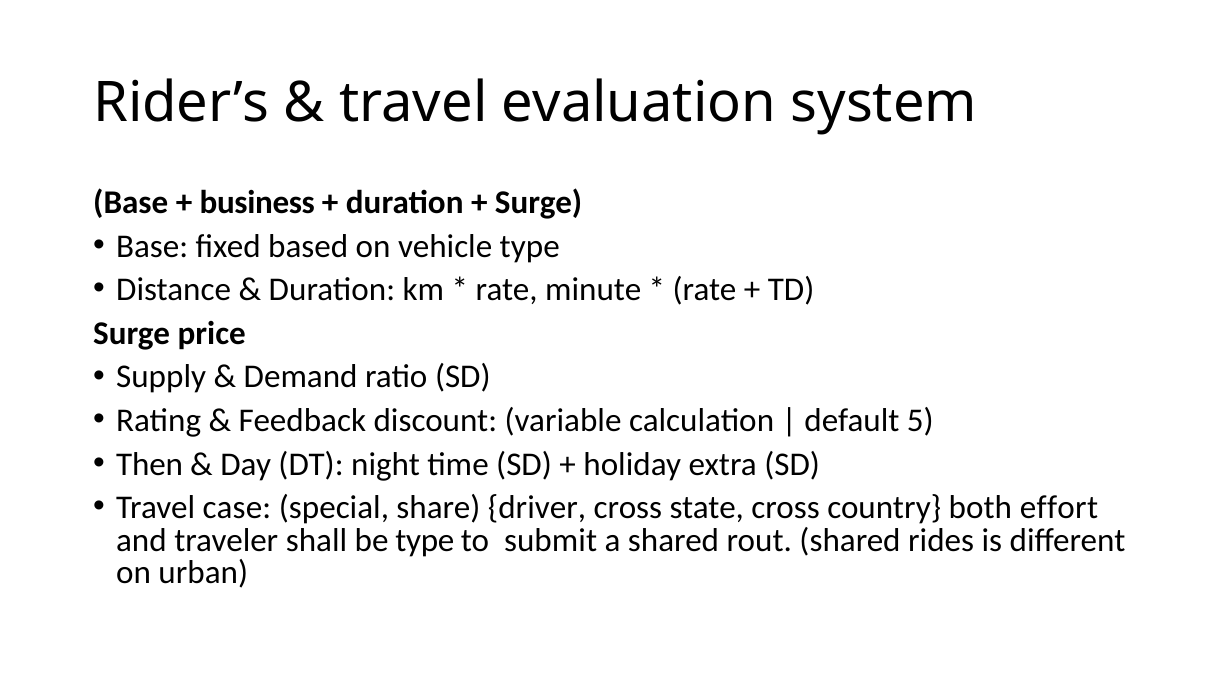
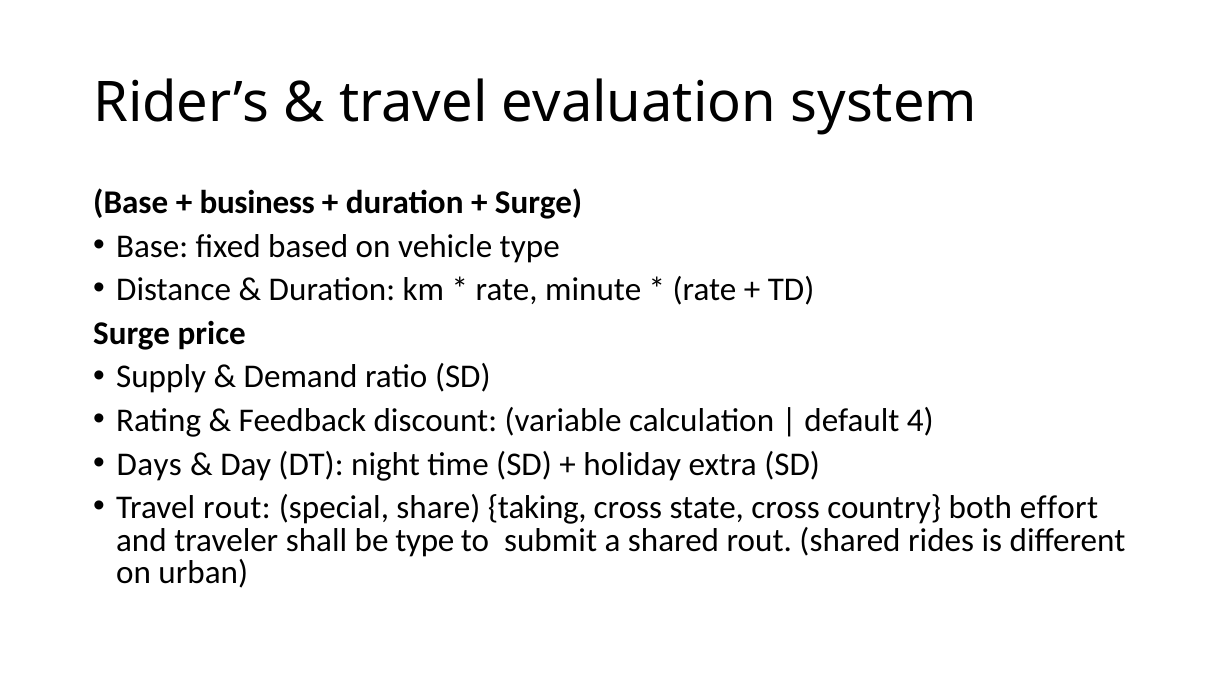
5: 5 -> 4
Then: Then -> Days
Travel case: case -> rout
driver: driver -> taking
